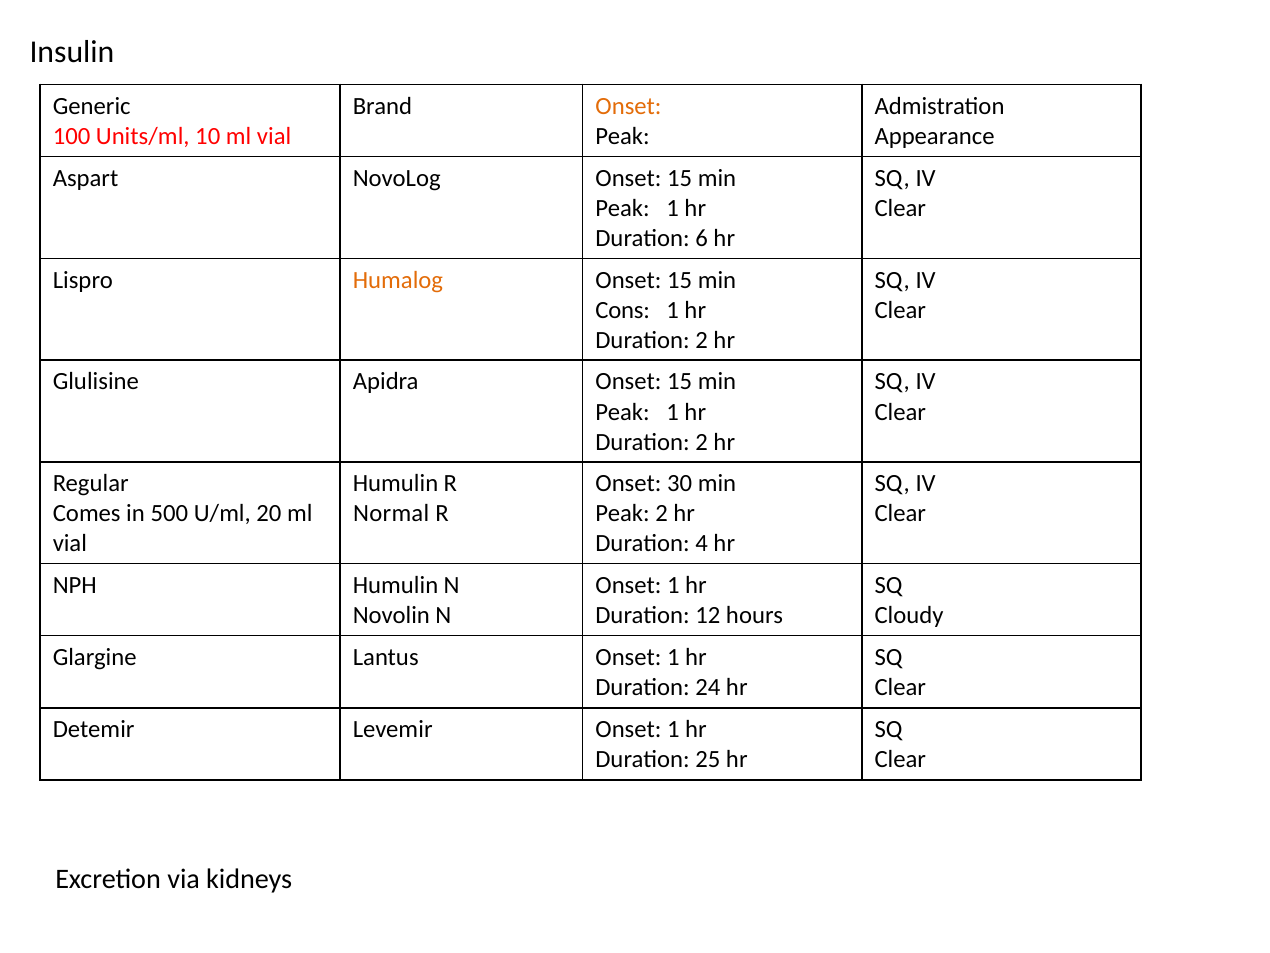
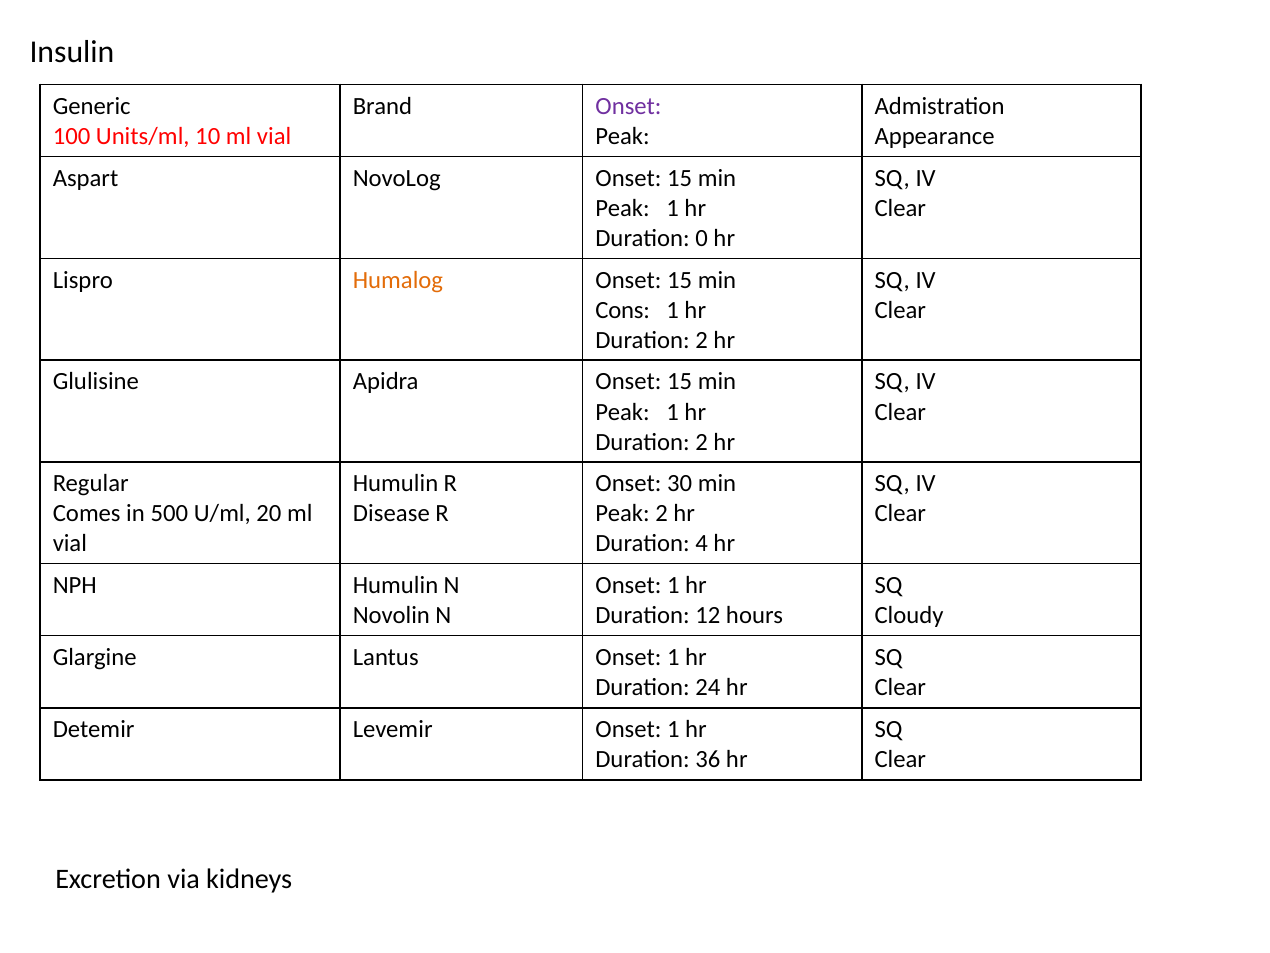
Onset at (628, 106) colour: orange -> purple
6: 6 -> 0
Normal: Normal -> Disease
25: 25 -> 36
